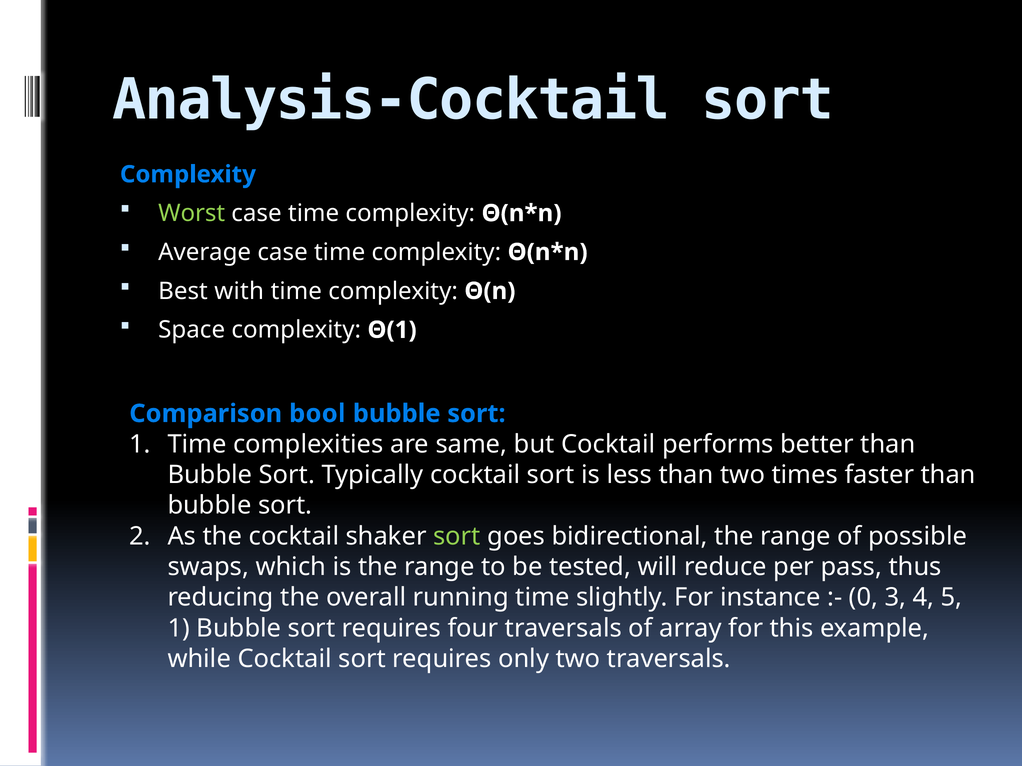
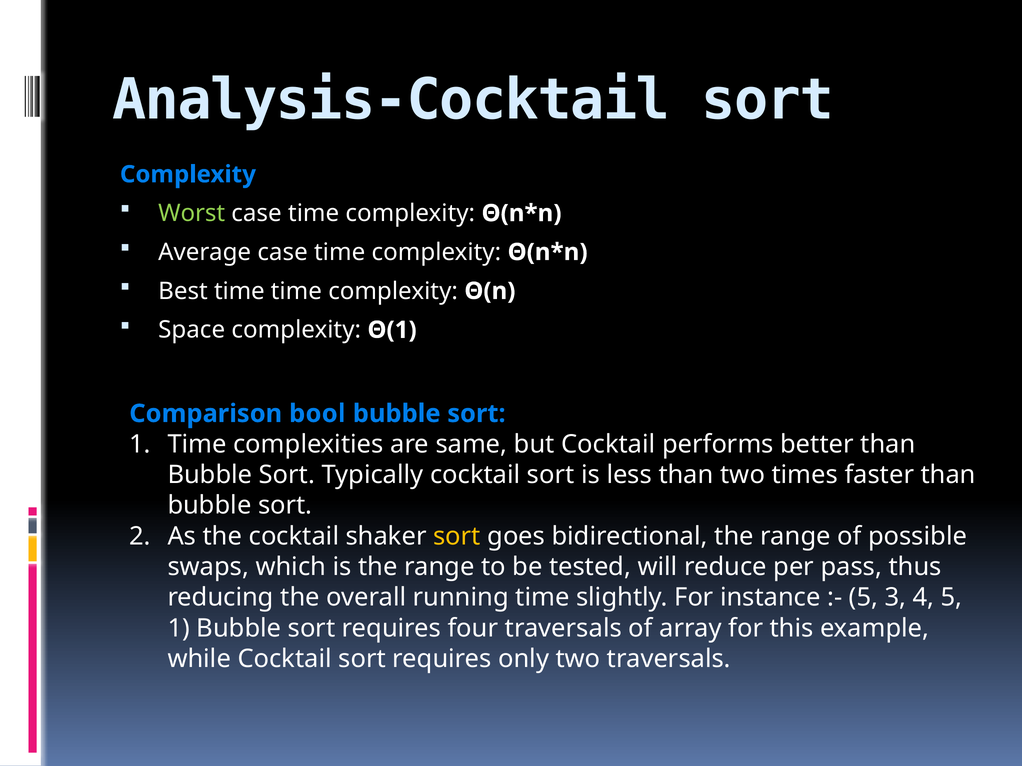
Best with: with -> time
sort at (457, 537) colour: light green -> yellow
0 at (864, 598): 0 -> 5
